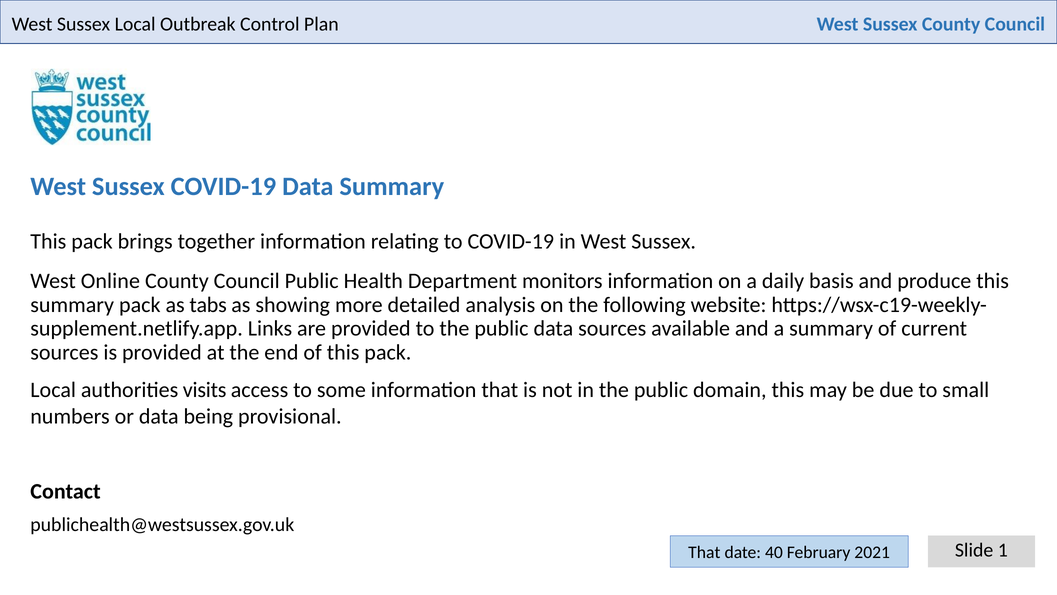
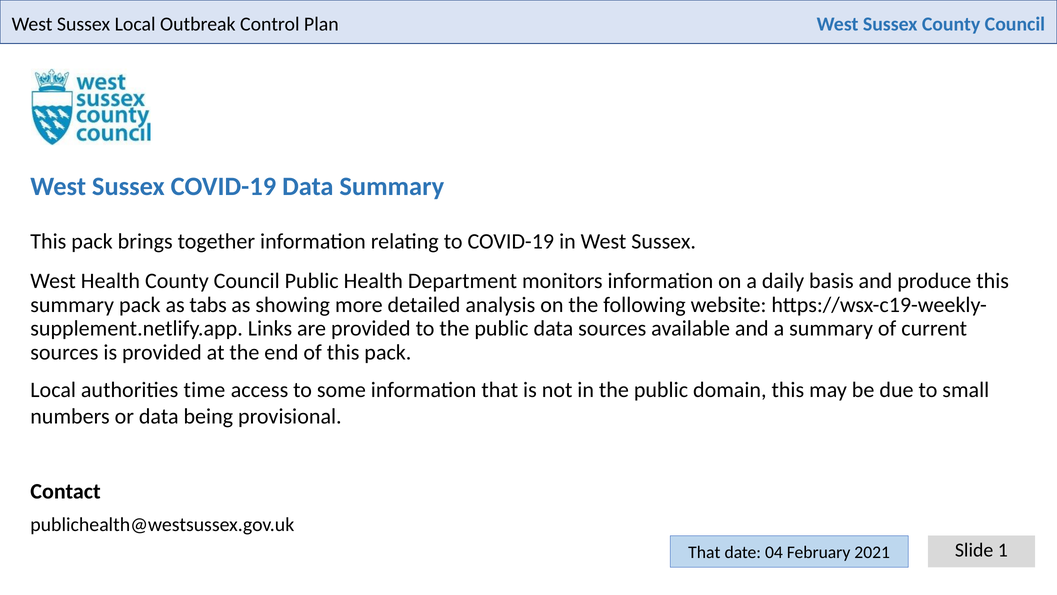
West Online: Online -> Health
visits: visits -> time
40: 40 -> 04
